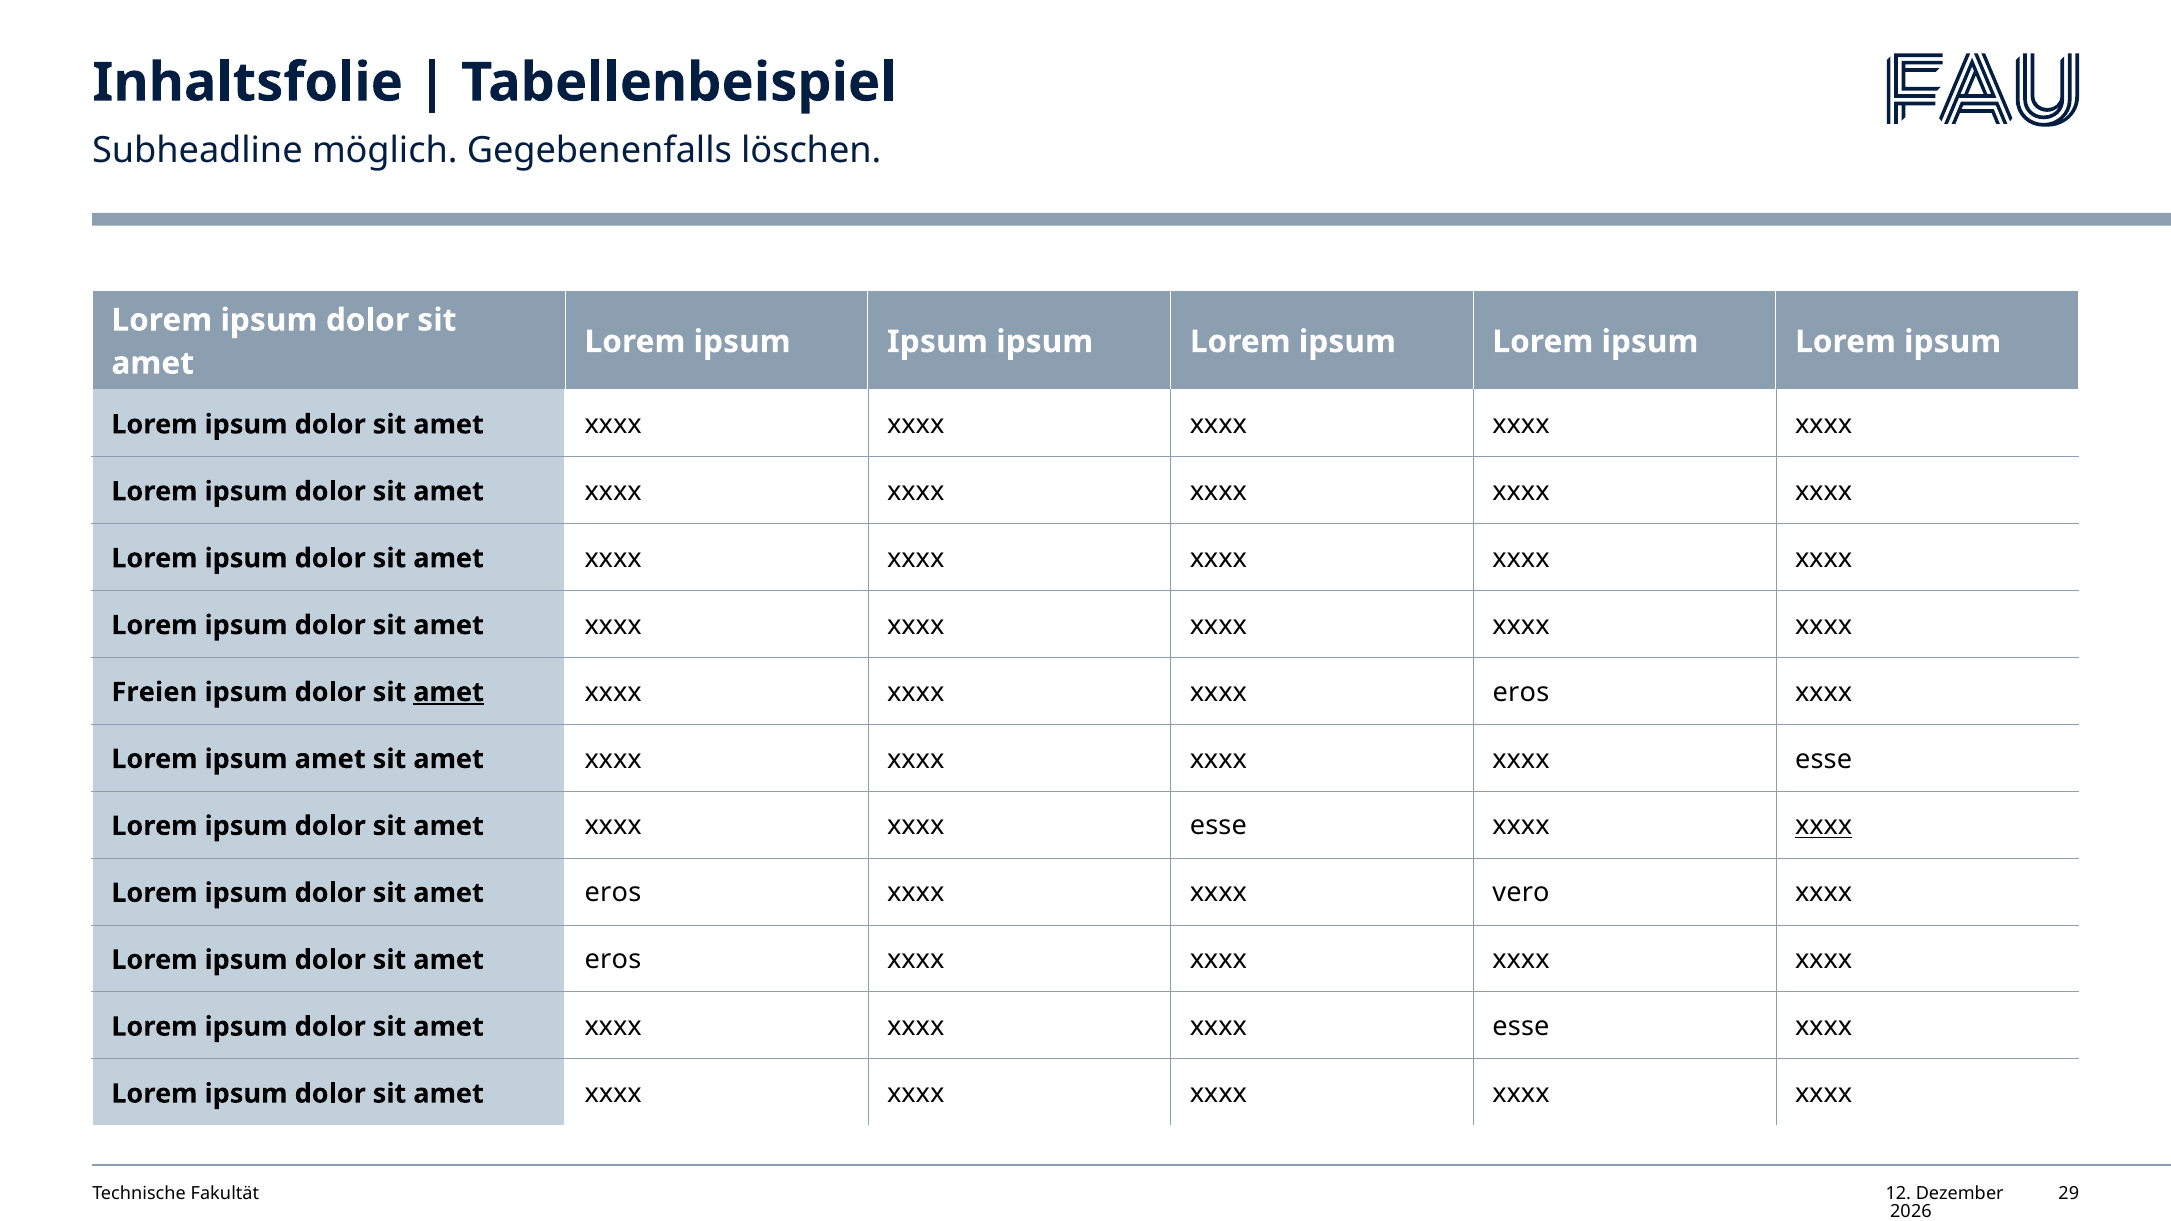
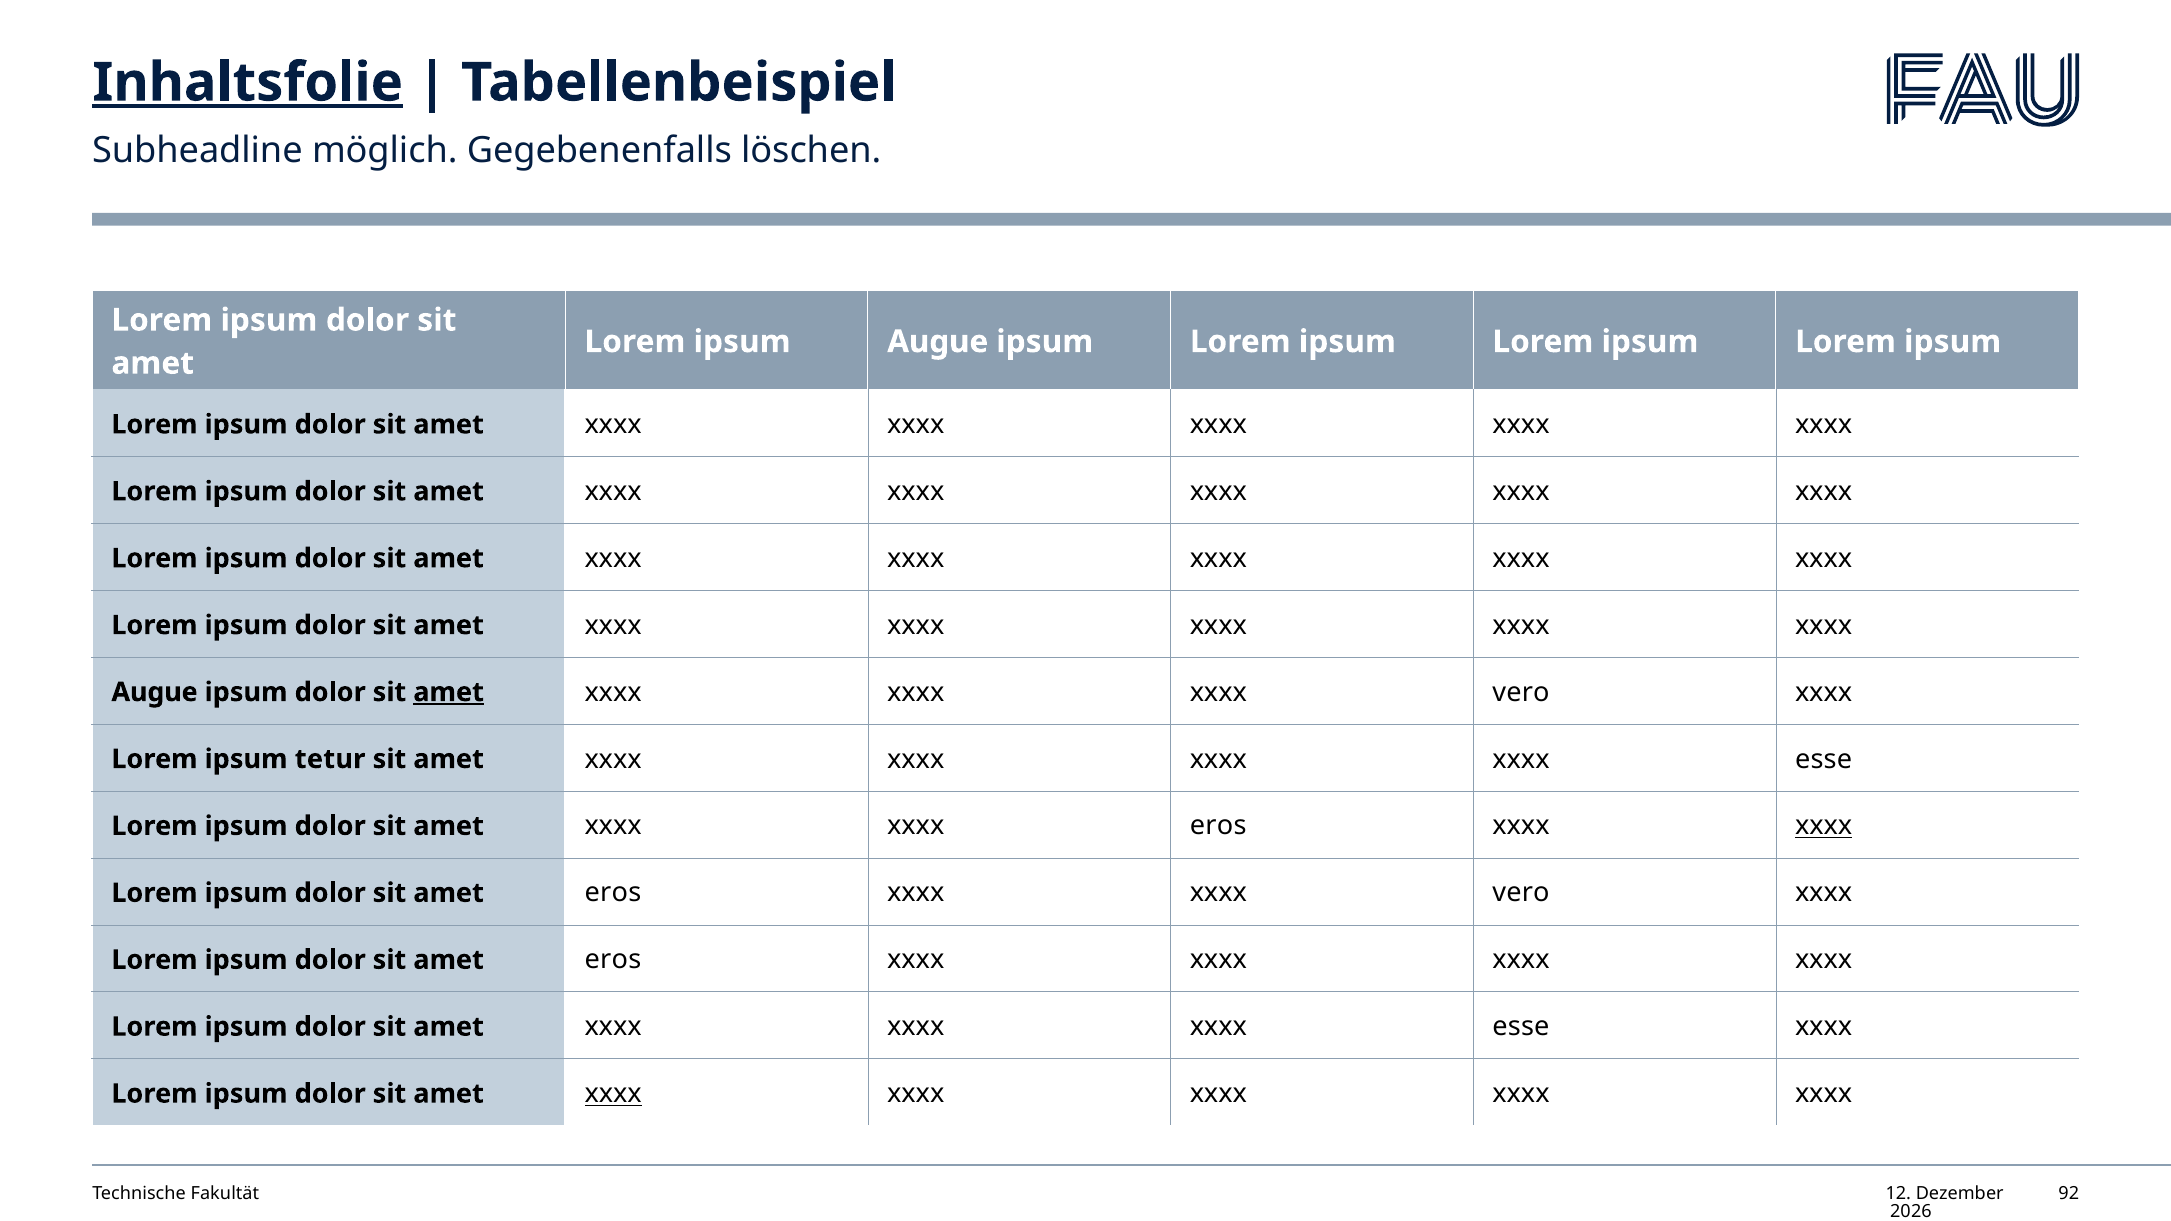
Inhaltsfolie underline: none -> present
Lorem ipsum Ipsum: Ipsum -> Augue
Freien at (154, 692): Freien -> Augue
xxxx xxxx xxxx eros: eros -> vero
ipsum amet: amet -> tetur
amet xxxx xxxx esse: esse -> eros
xxxx at (613, 1094) underline: none -> present
29: 29 -> 92
